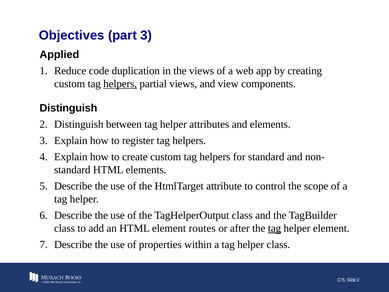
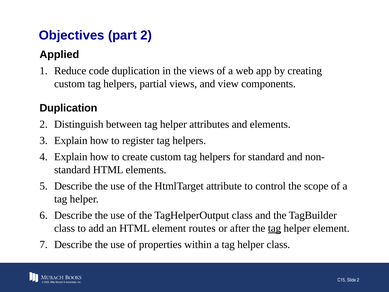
part 3: 3 -> 2
helpers at (120, 84) underline: present -> none
Distinguish at (68, 108): Distinguish -> Duplication
